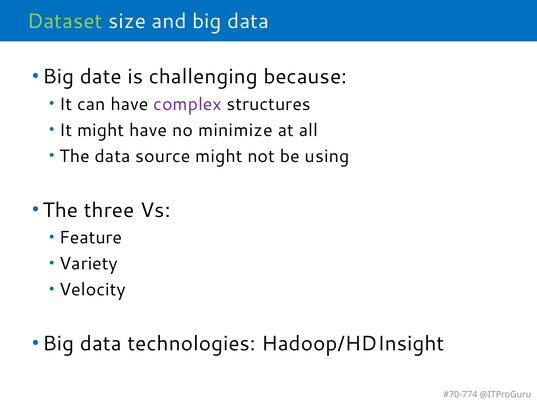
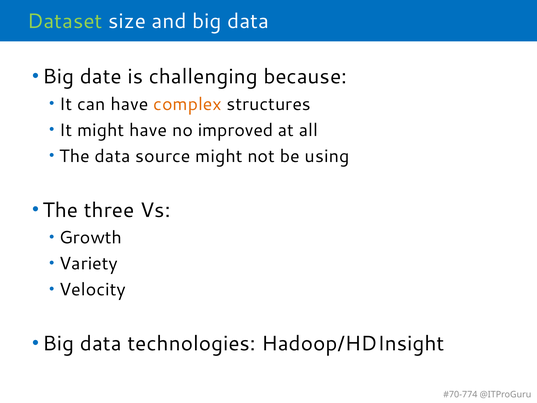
complex colour: purple -> orange
minimize: minimize -> improved
Feature: Feature -> Growth
